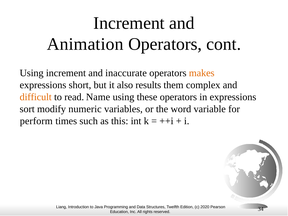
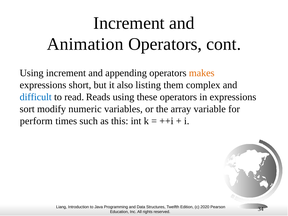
inaccurate: inaccurate -> appending
results: results -> listing
difficult colour: orange -> blue
Name: Name -> Reads
word: word -> array
